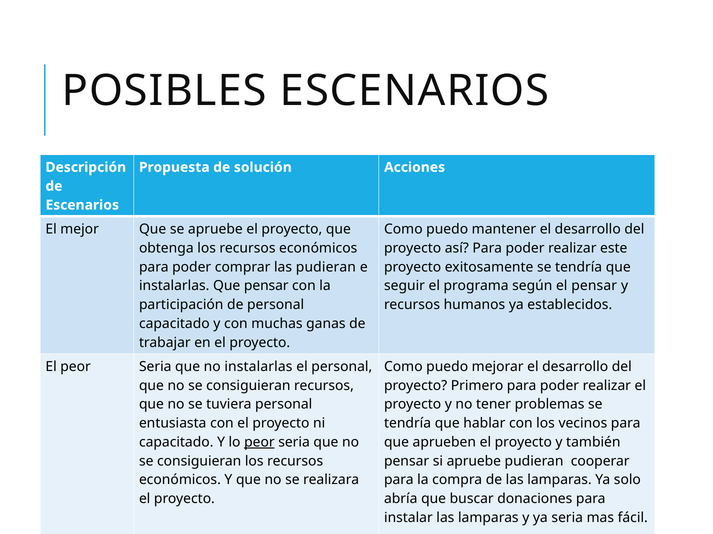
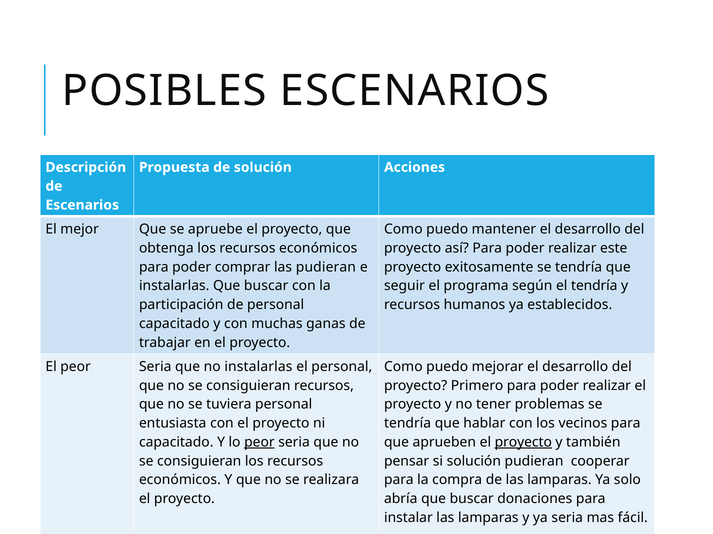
instalarlas Que pensar: pensar -> buscar
el pensar: pensar -> tendría
proyecto at (523, 443) underline: none -> present
si apruebe: apruebe -> solución
